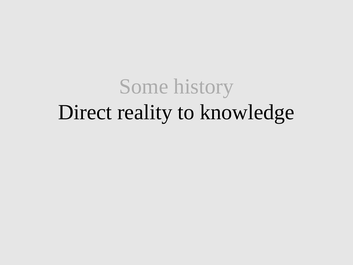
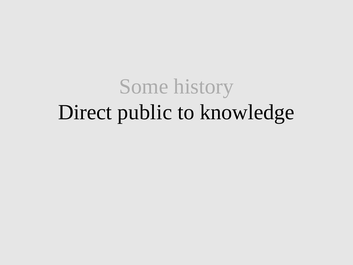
reality: reality -> public
